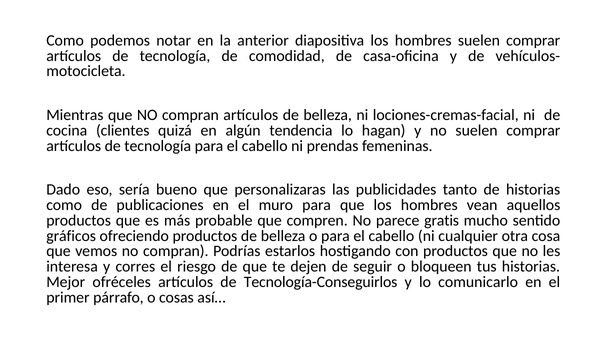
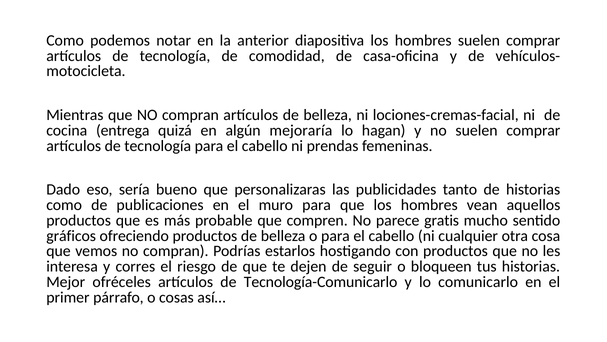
clientes: clientes -> entrega
tendencia: tendencia -> mejoraría
Tecnología-Conseguirlos: Tecnología-Conseguirlos -> Tecnología-Comunicarlo
